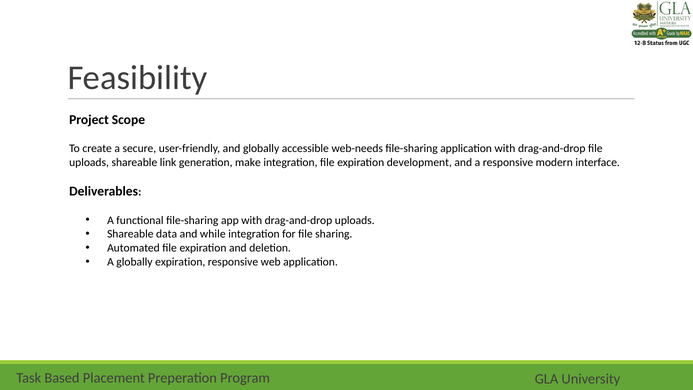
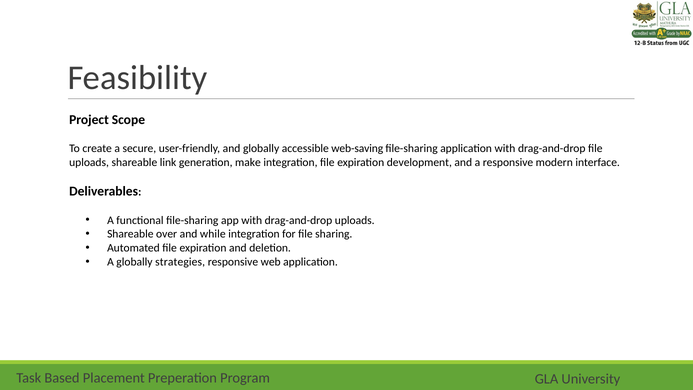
web-needs: web-needs -> web-saving
data: data -> over
globally expiration: expiration -> strategies
